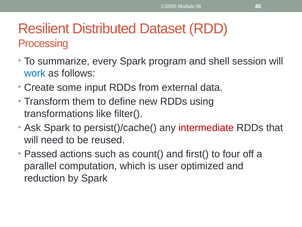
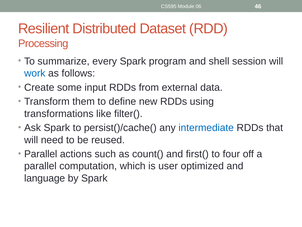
intermediate colour: red -> blue
Passed at (41, 154): Passed -> Parallel
reduction: reduction -> language
